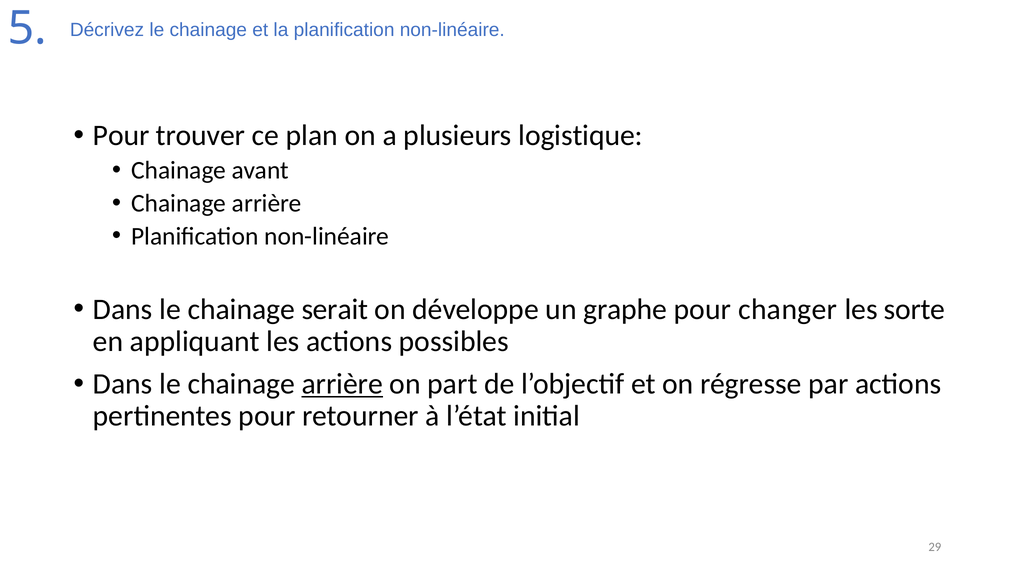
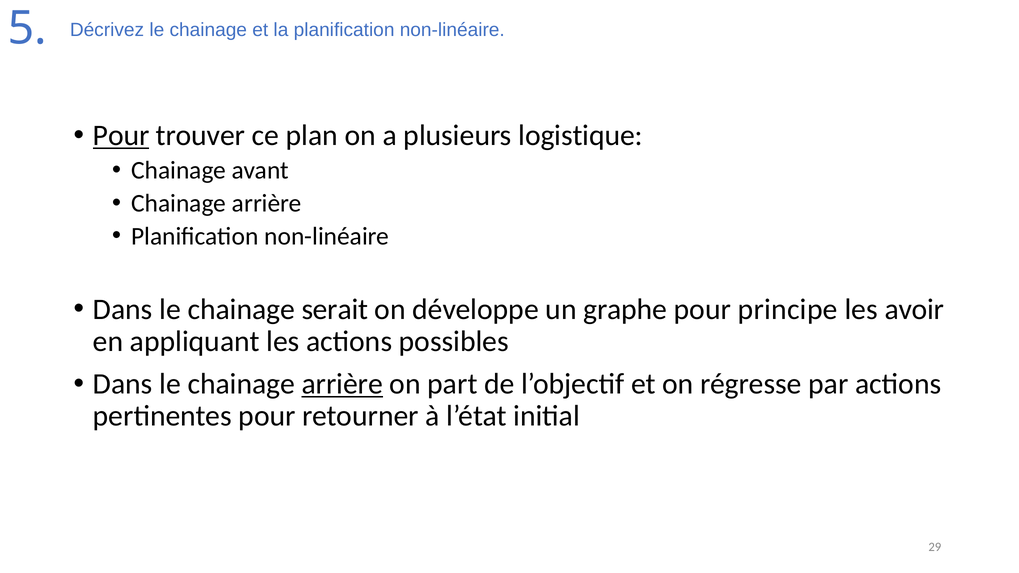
Pour at (121, 135) underline: none -> present
changer: changer -> principe
sorte: sorte -> avoir
